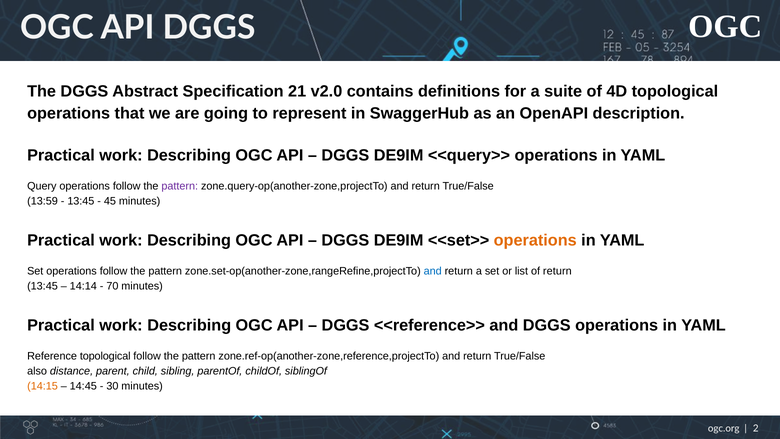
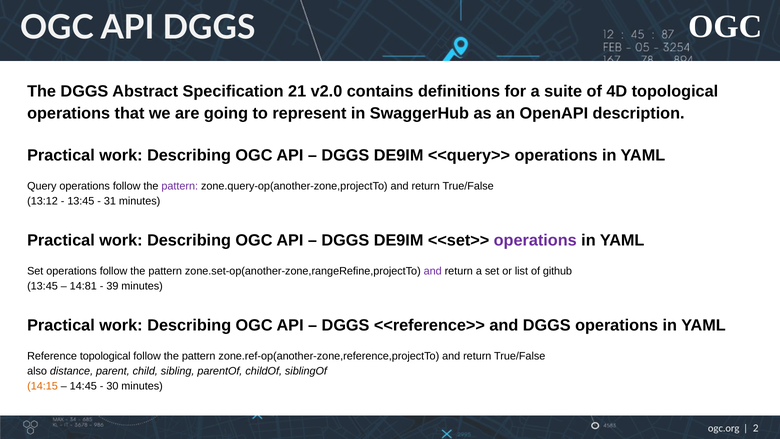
13:59: 13:59 -> 13:12
45: 45 -> 31
operations at (535, 240) colour: orange -> purple
and at (433, 271) colour: blue -> purple
of return: return -> github
14:14: 14:14 -> 14:81
70: 70 -> 39
